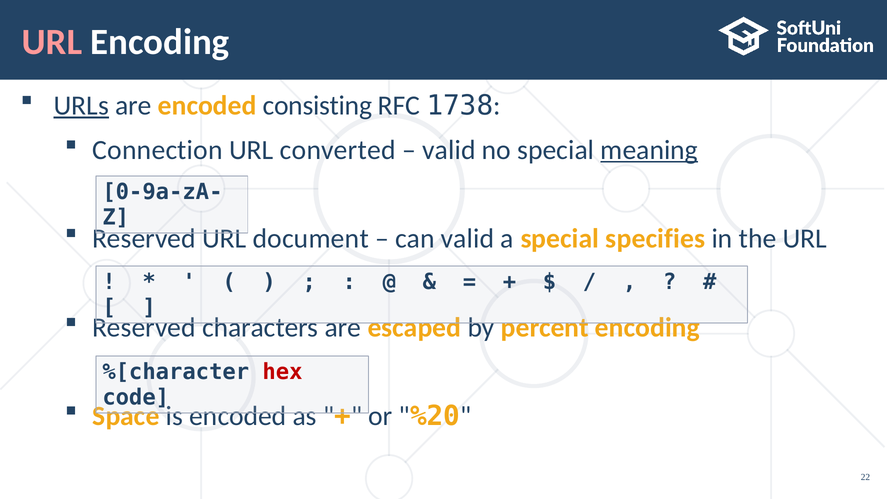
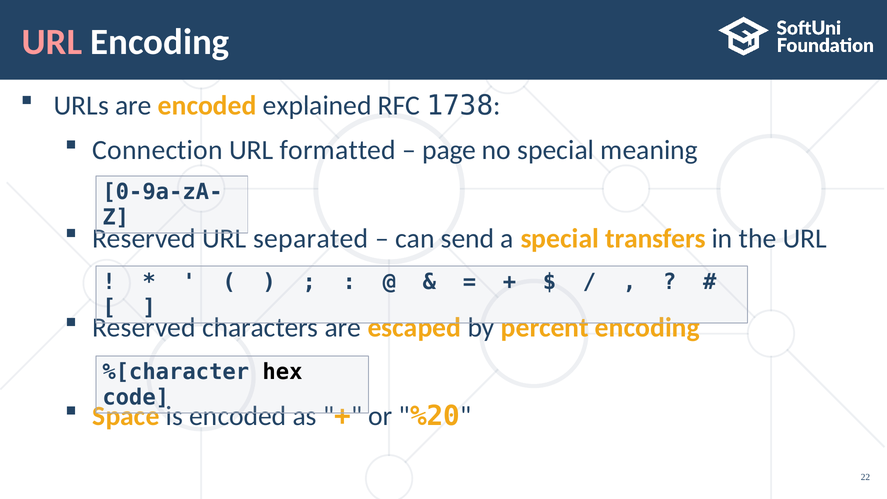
URLs underline: present -> none
consisting: consisting -> explained
converted: converted -> formatted
valid at (449, 150): valid -> page
meaning underline: present -> none
document: document -> separated
can valid: valid -> send
specifies: specifies -> transfers
hex colour: red -> black
